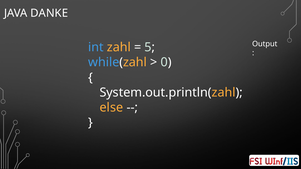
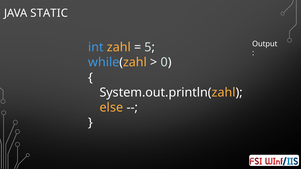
DANKE: DANKE -> STATIC
